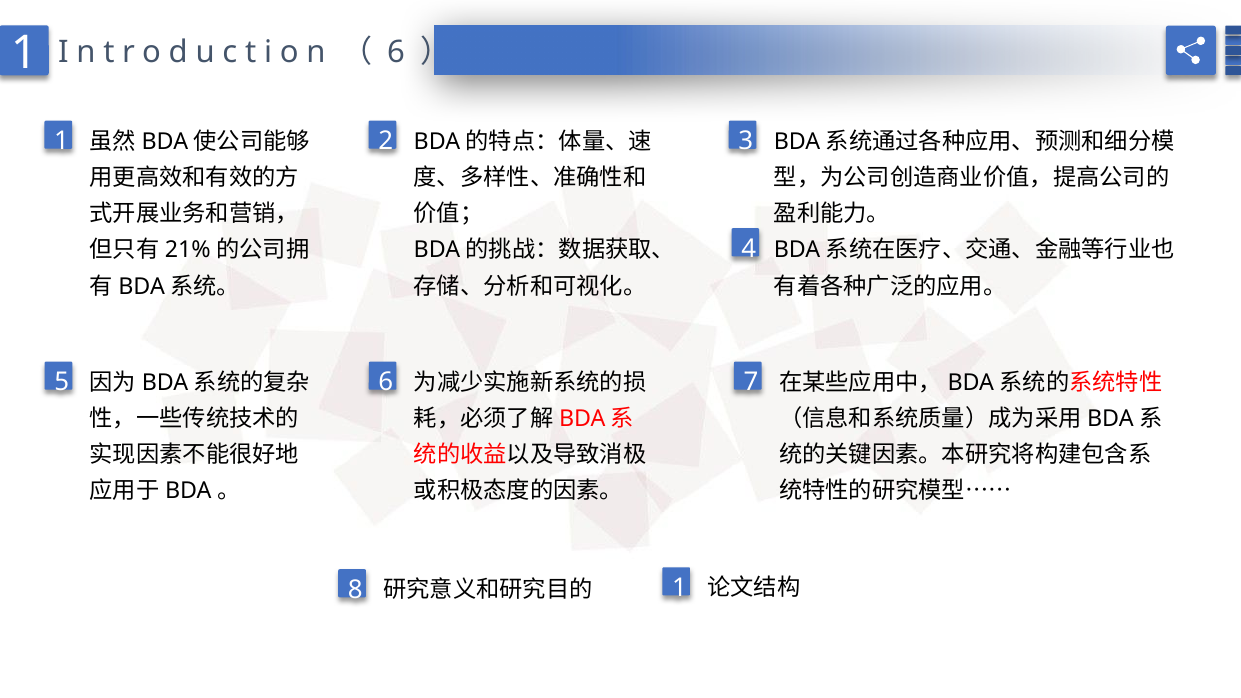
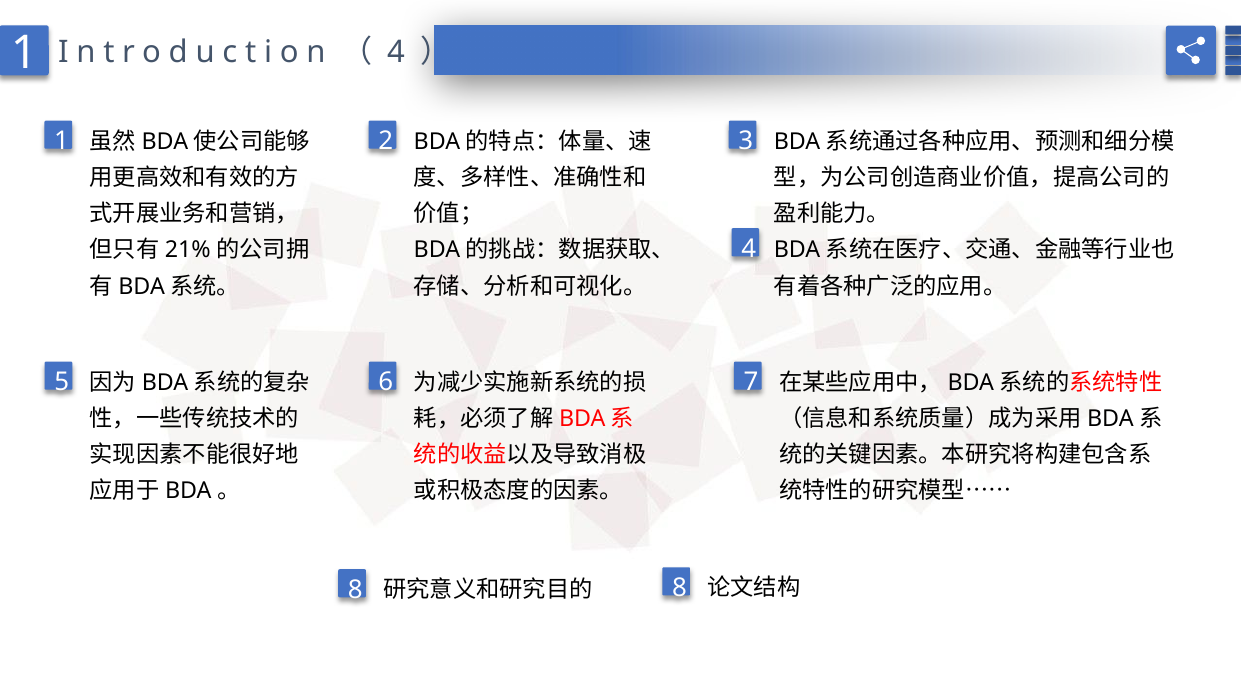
6 at (396, 53): 6 -> 4
1 at (679, 588): 1 -> 8
